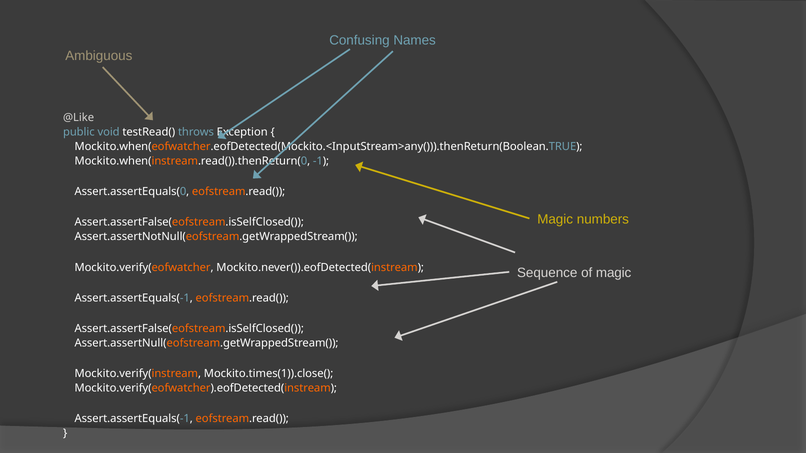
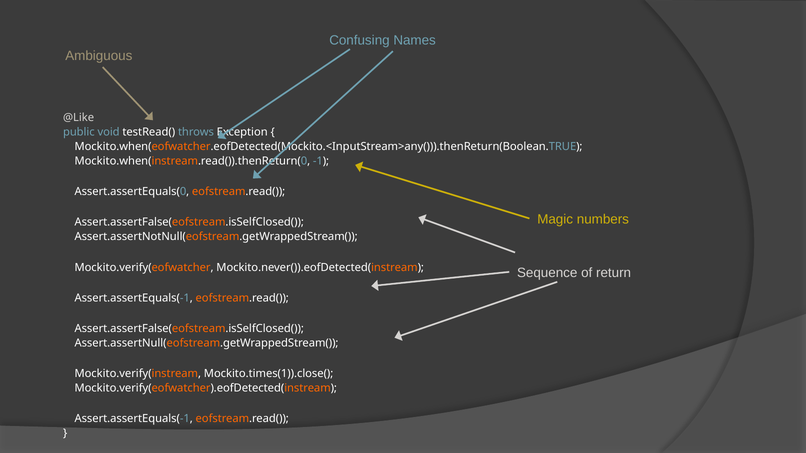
of magic: magic -> return
